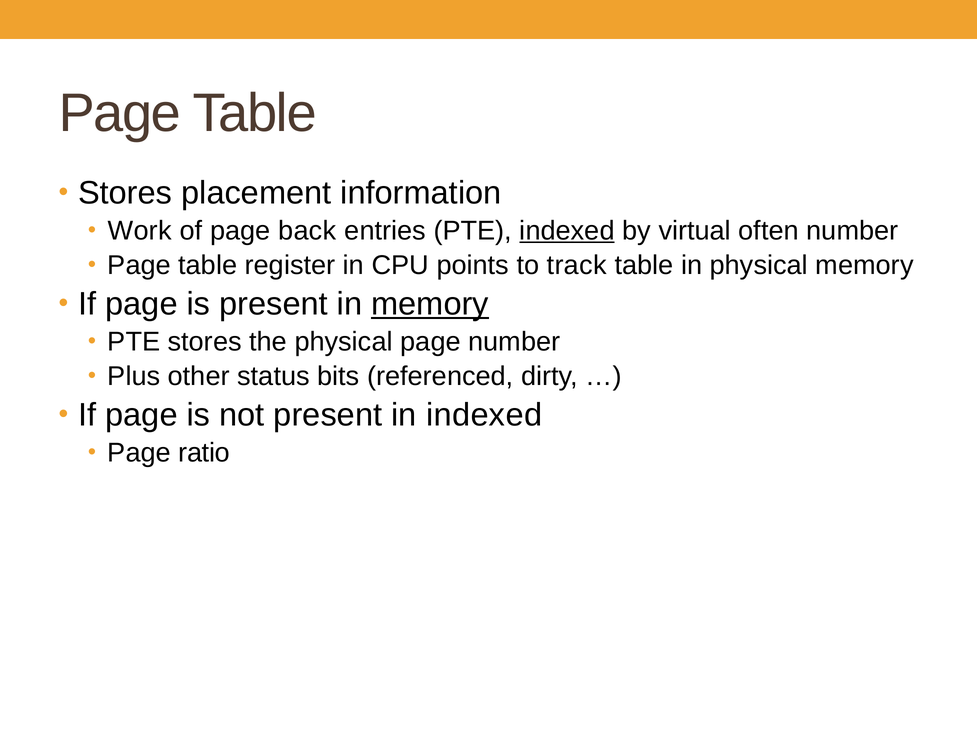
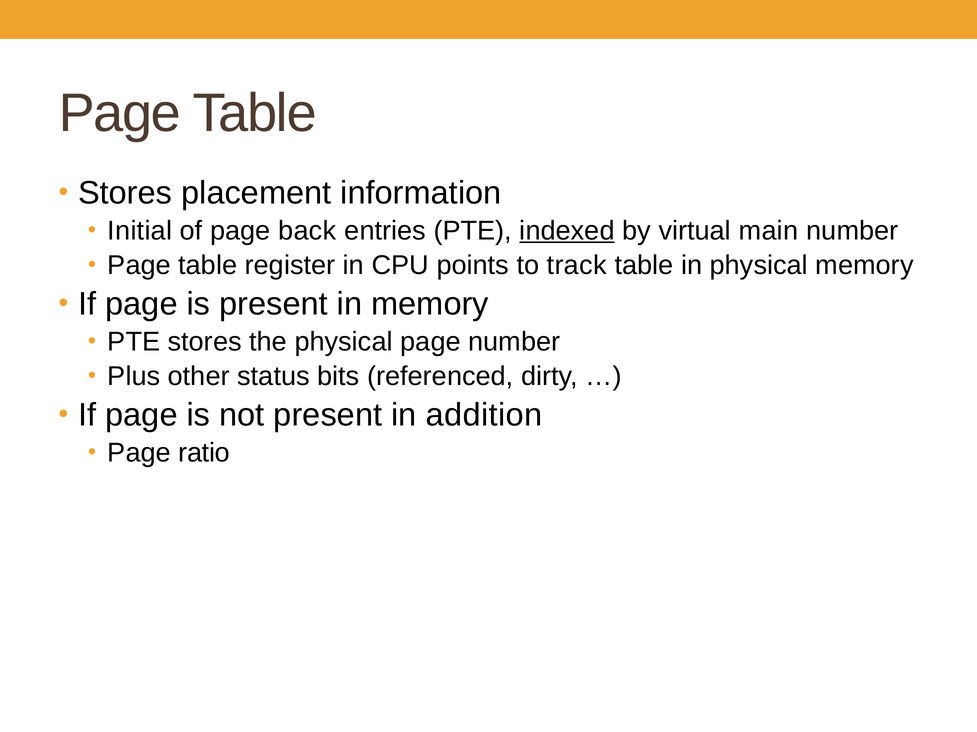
Work: Work -> Initial
often: often -> main
memory at (430, 304) underline: present -> none
in indexed: indexed -> addition
